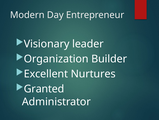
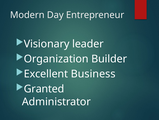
Nurtures: Nurtures -> Business
